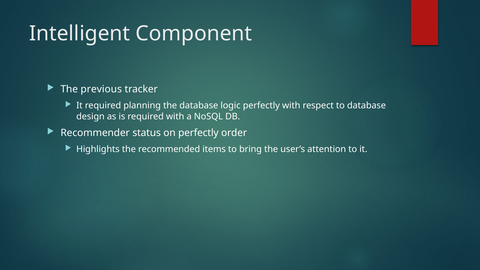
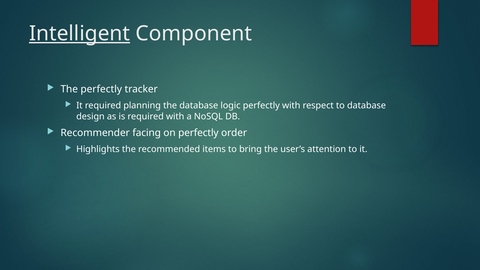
Intelligent underline: none -> present
The previous: previous -> perfectly
status: status -> facing
